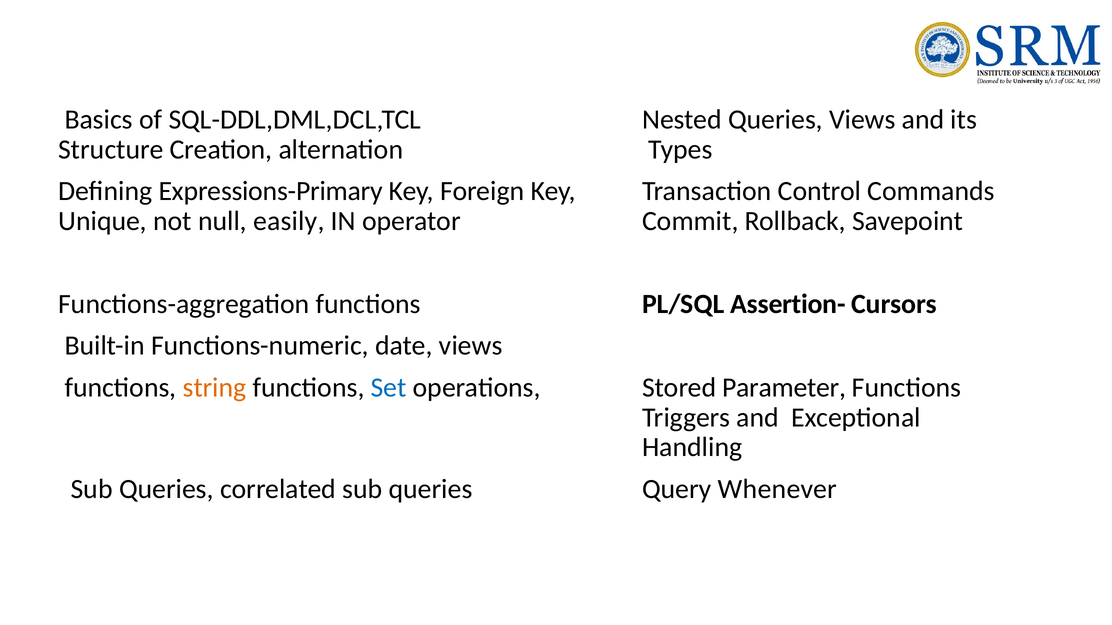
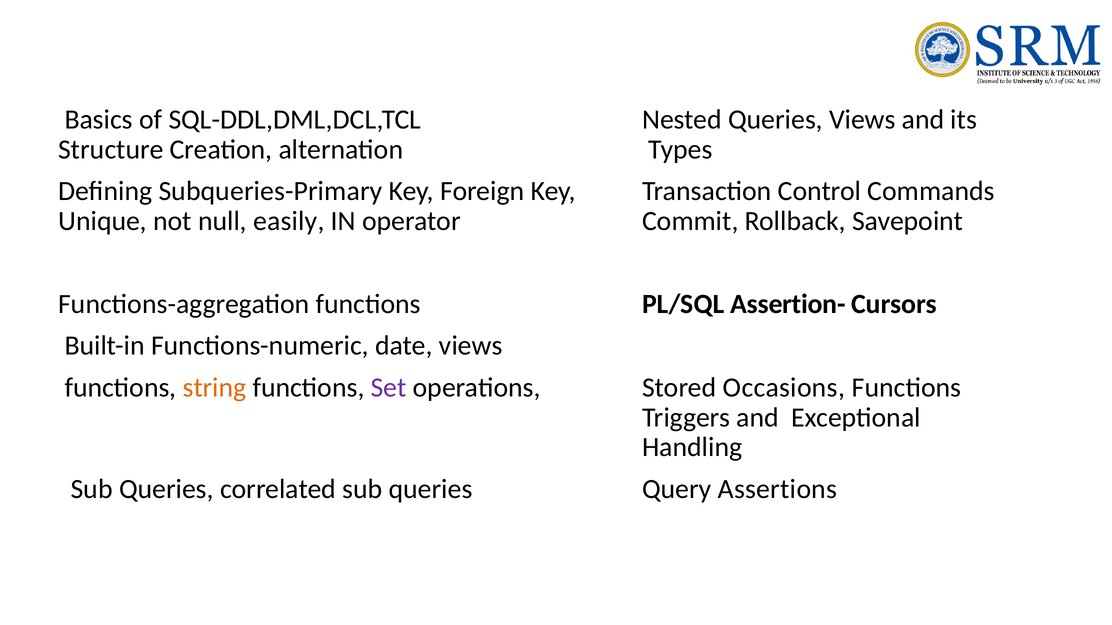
Expressions-Primary: Expressions-Primary -> Subqueries-Primary
Set colour: blue -> purple
Parameter: Parameter -> Occasions
Whenever: Whenever -> Assertions
